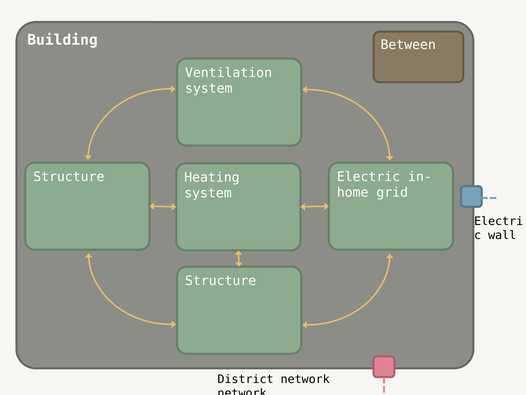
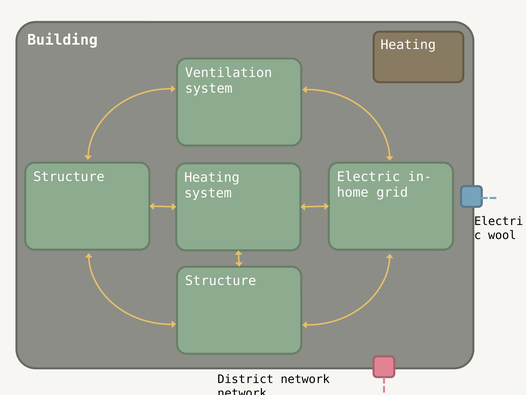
Between at (408, 45): Between -> Heating
wall: wall -> wool
